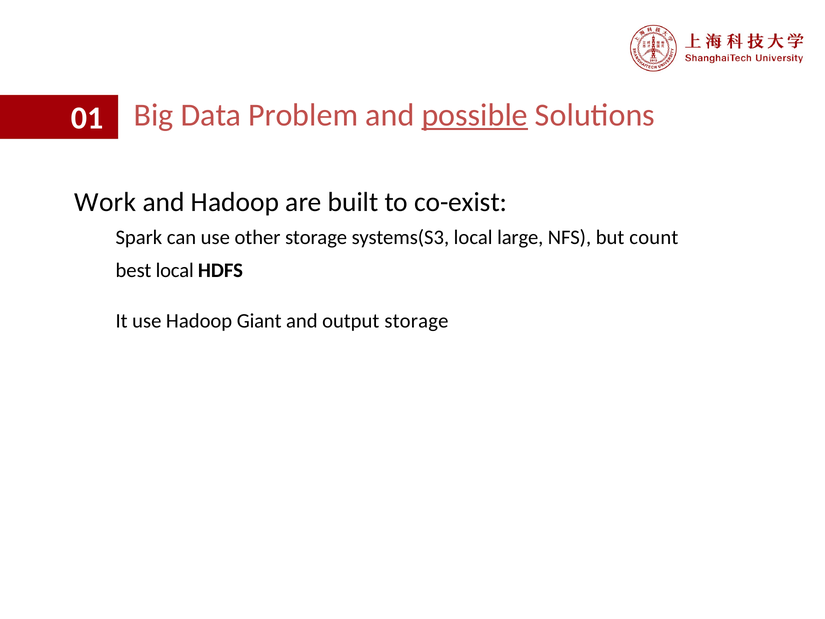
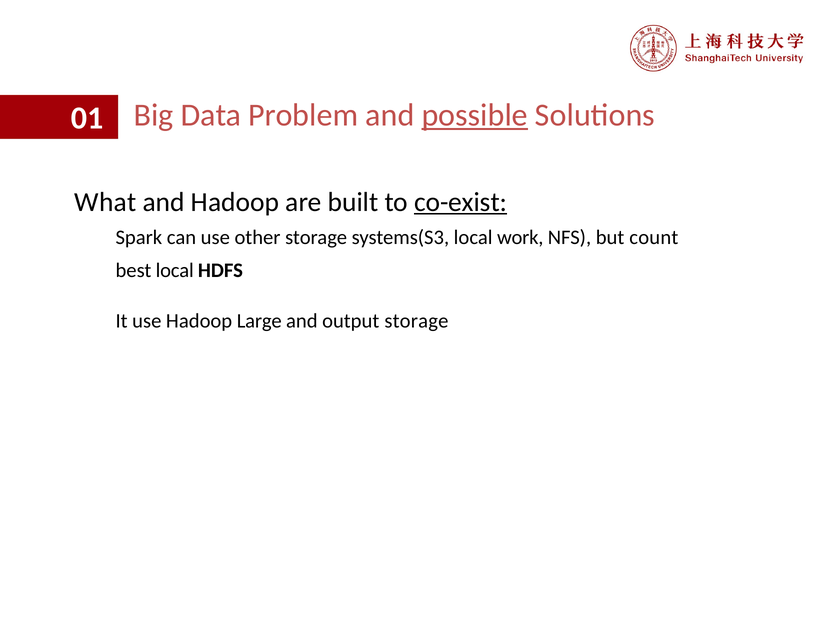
Work: Work -> What
co-exist underline: none -> present
large: large -> work
Giant: Giant -> Large
